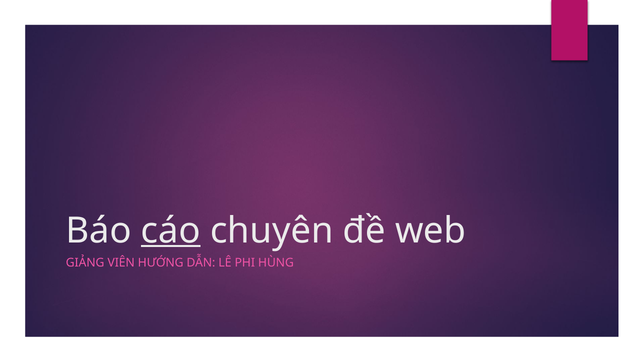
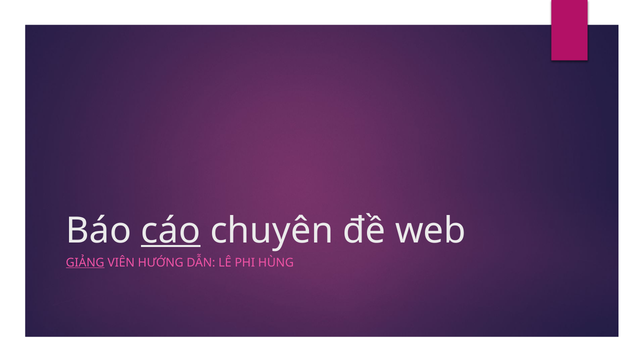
GIẢNG underline: none -> present
